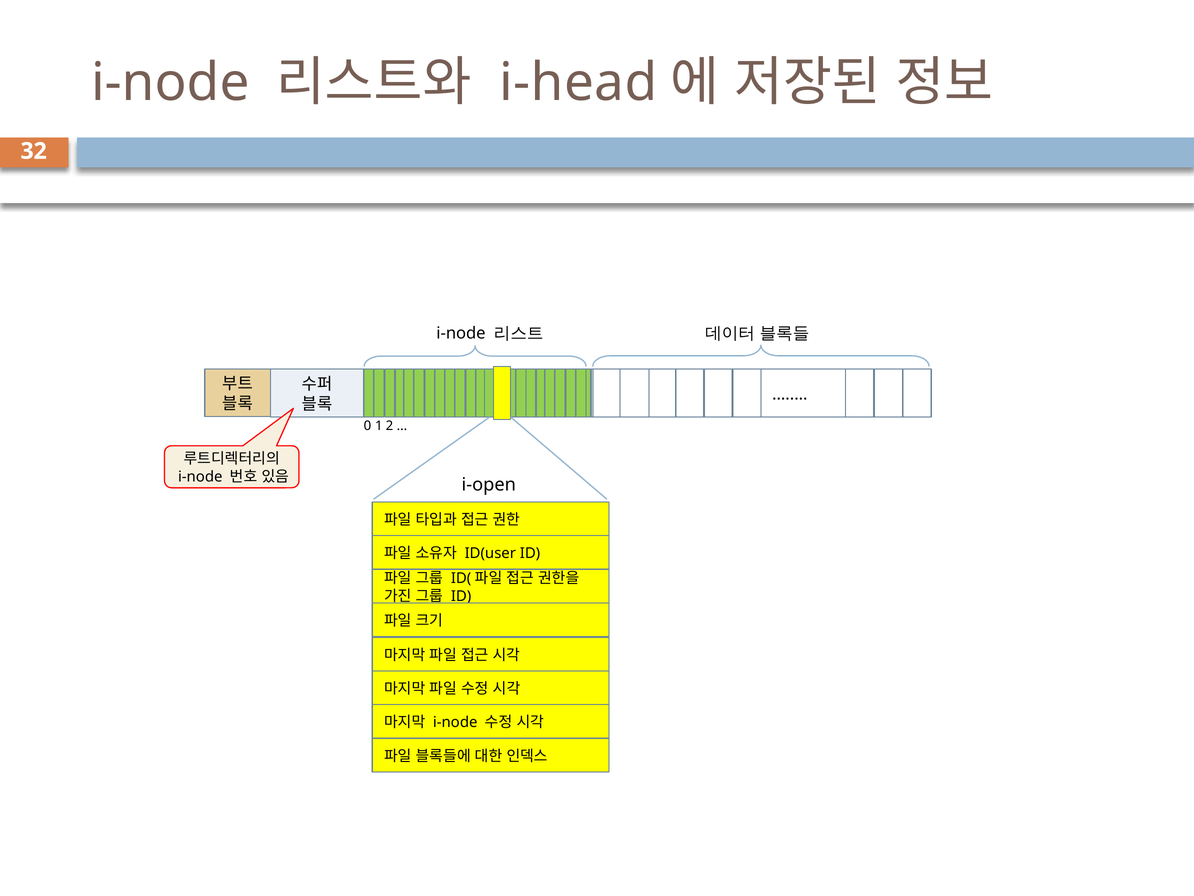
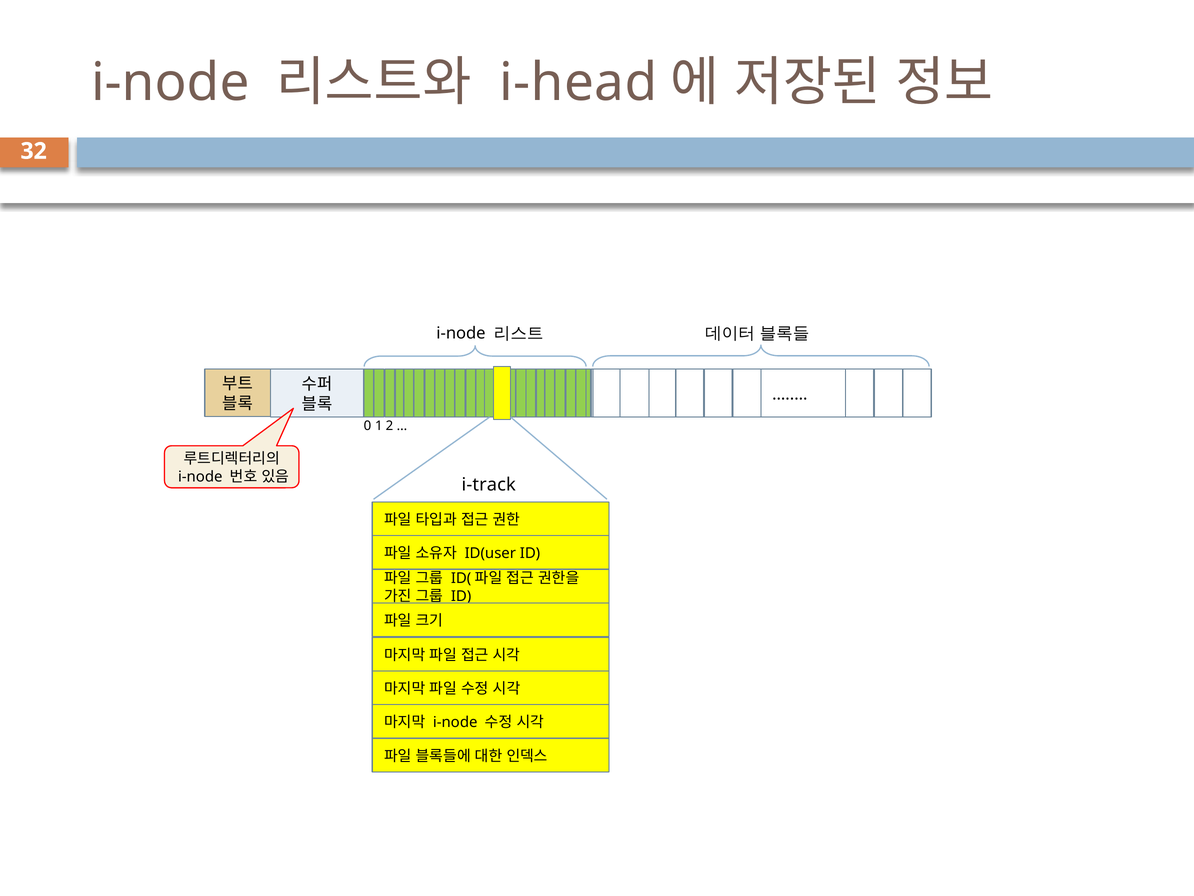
i-open: i-open -> i-track
